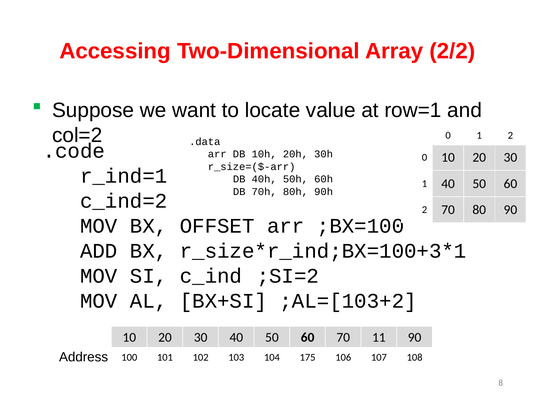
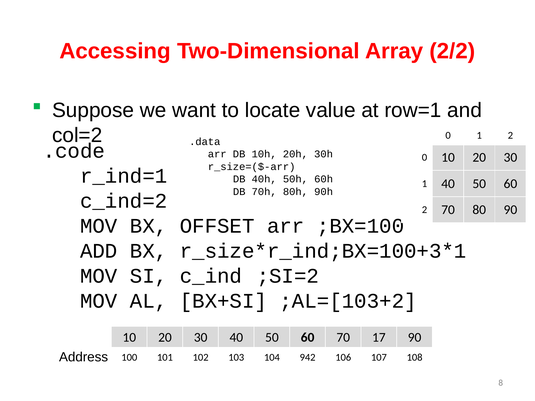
11: 11 -> 17
175: 175 -> 942
